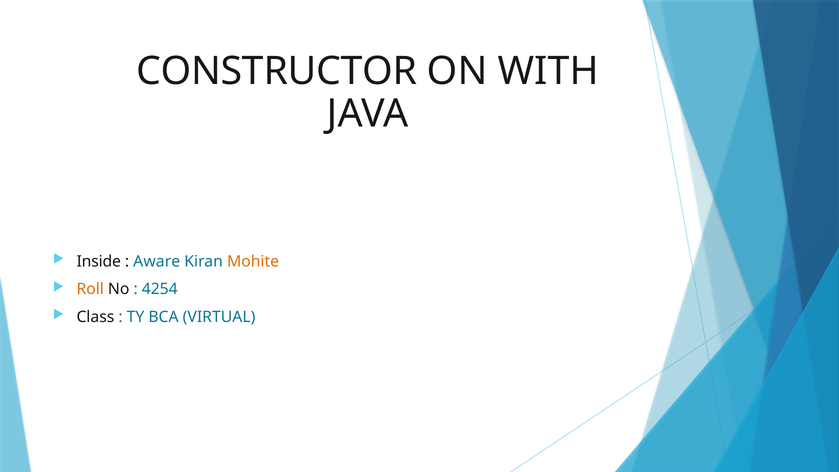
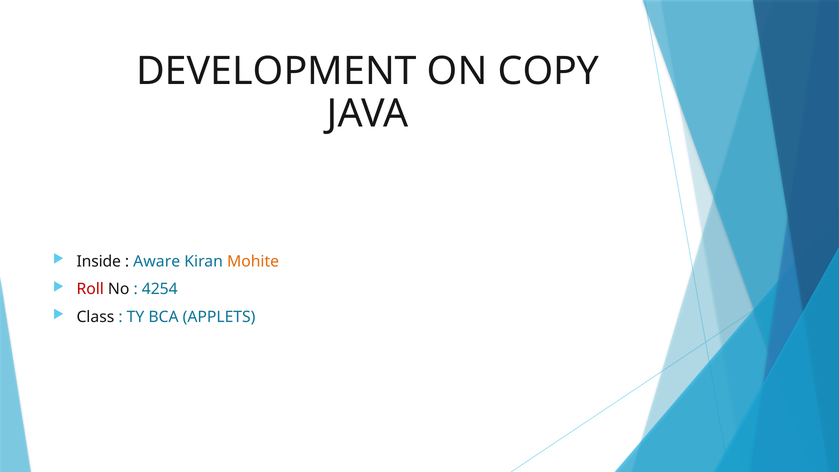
CONSTRUCTOR: CONSTRUCTOR -> DEVELOPMENT
WITH: WITH -> COPY
Roll colour: orange -> red
VIRTUAL: VIRTUAL -> APPLETS
